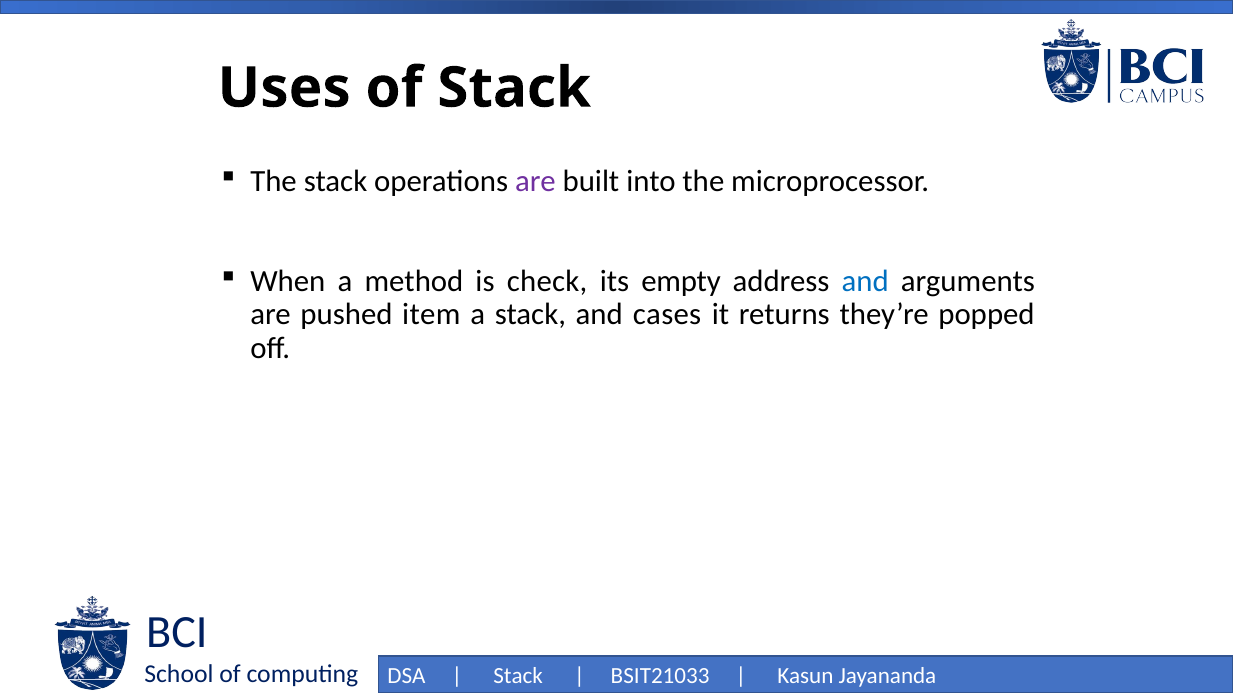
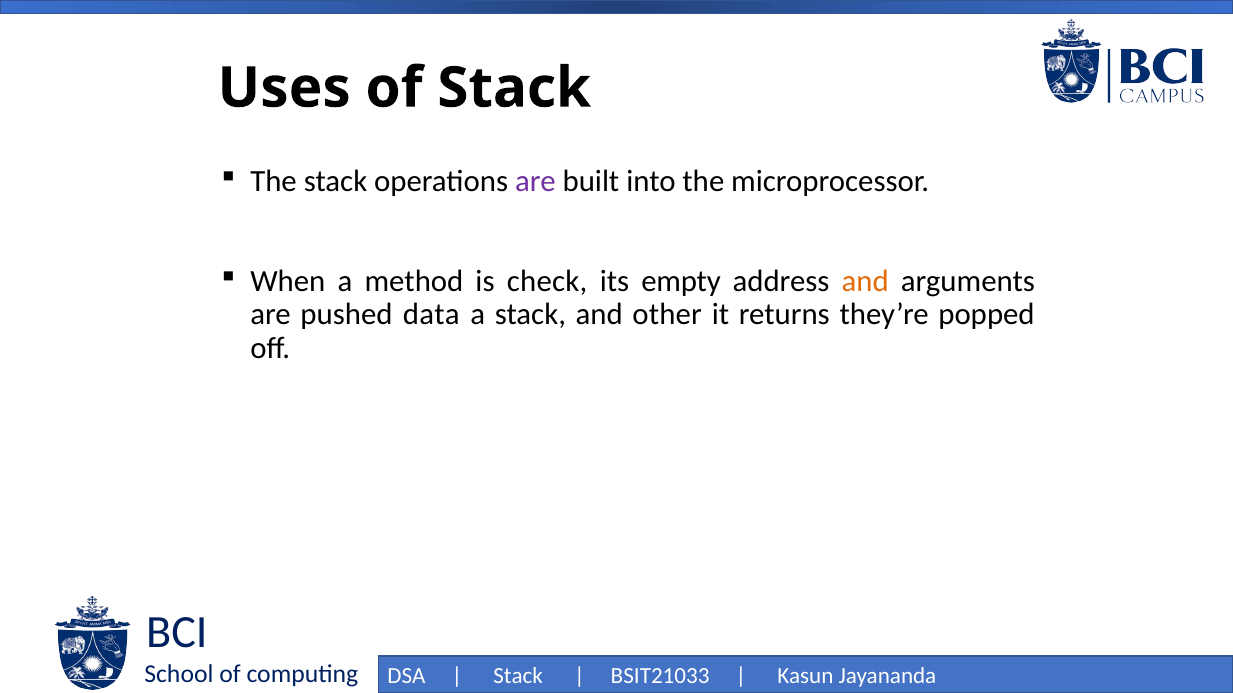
and at (865, 282) colour: blue -> orange
item: item -> data
cases: cases -> other
